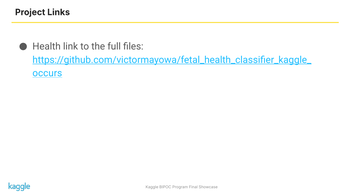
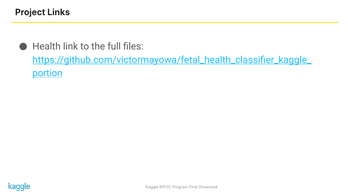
occurs: occurs -> portion
